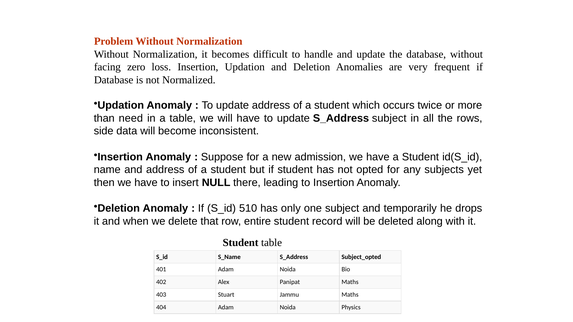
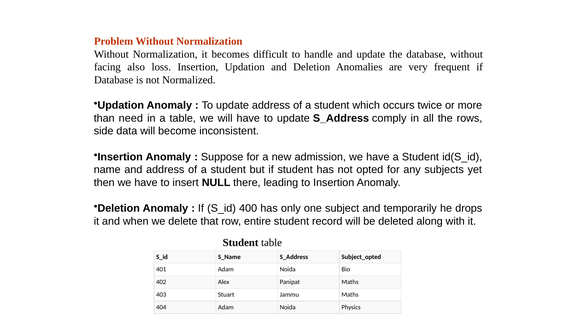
zero: zero -> also
S_Address subject: subject -> comply
510: 510 -> 400
